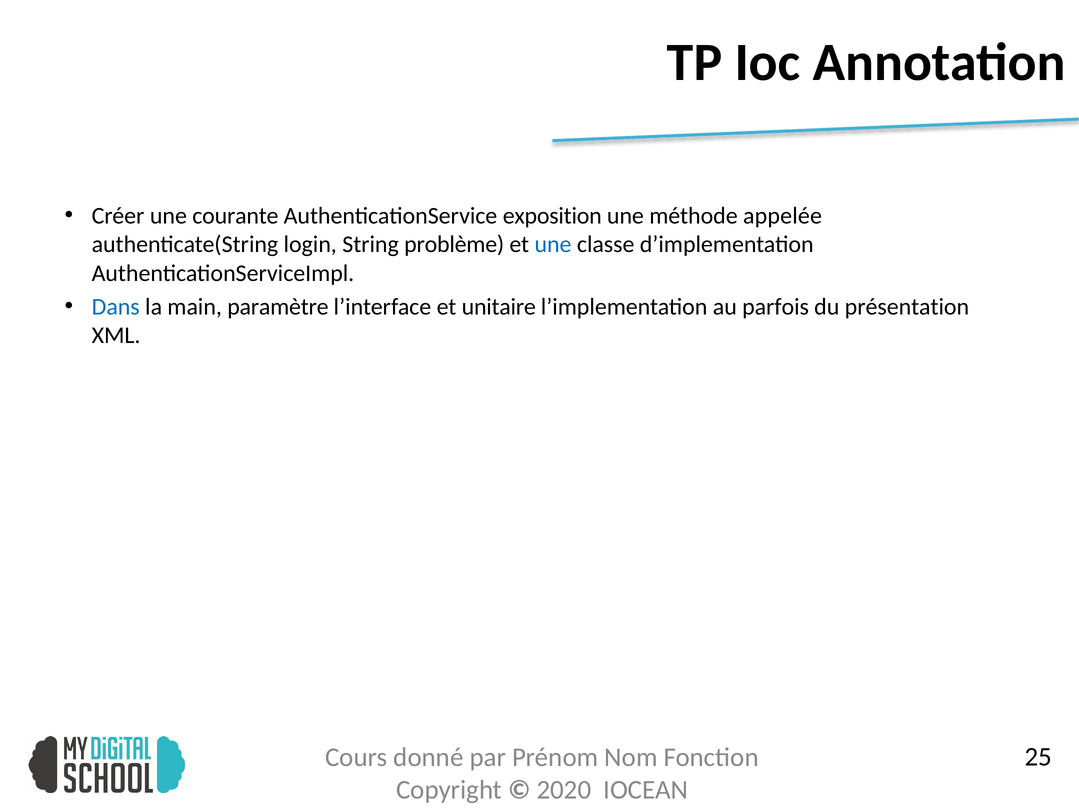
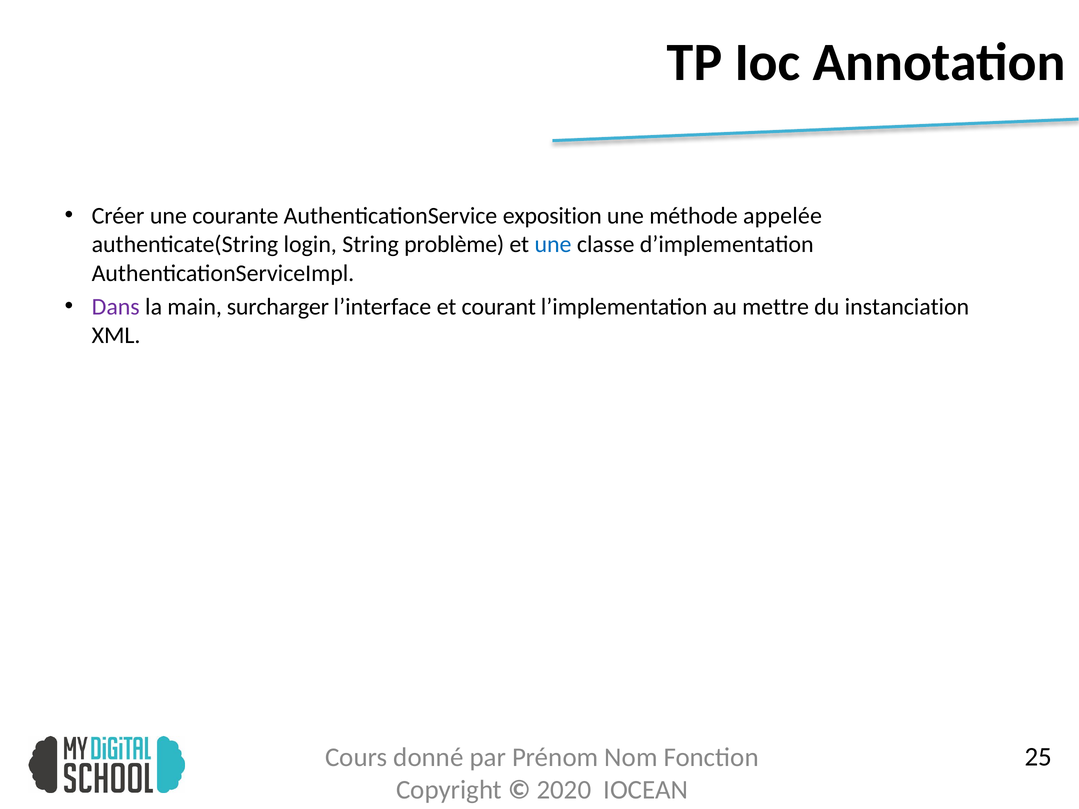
Dans colour: blue -> purple
paramètre: paramètre -> surcharger
unitaire: unitaire -> courant
parfois: parfois -> mettre
présentation: présentation -> instanciation
